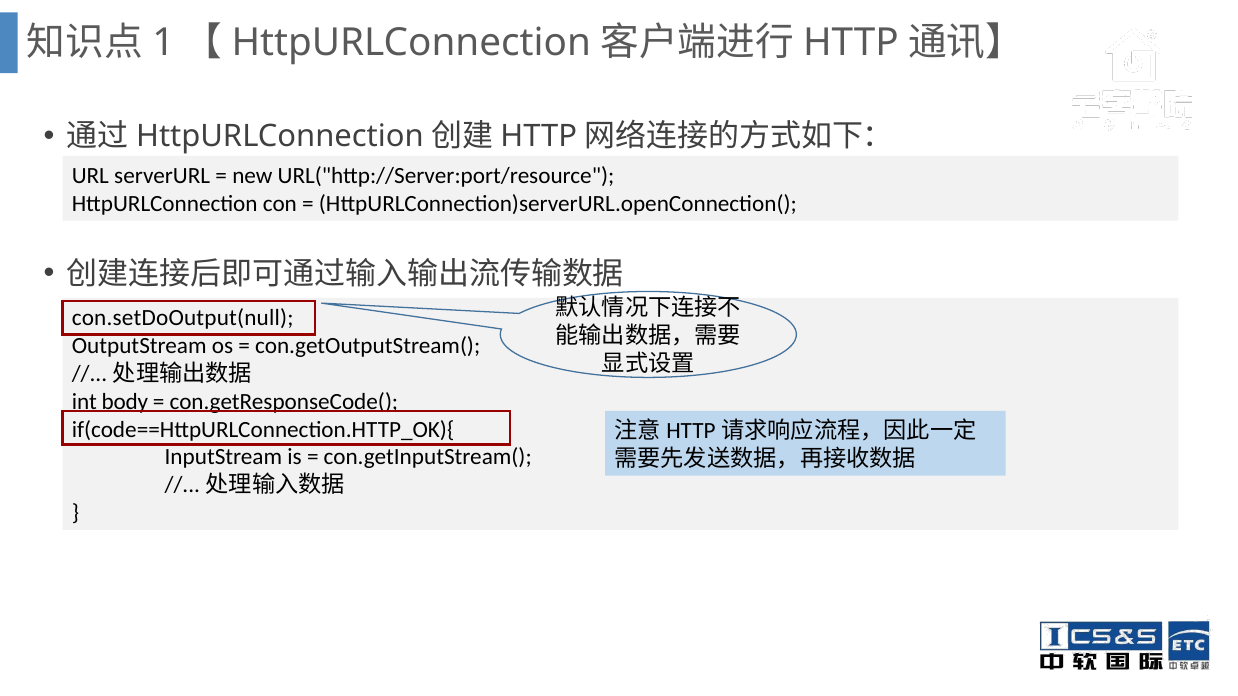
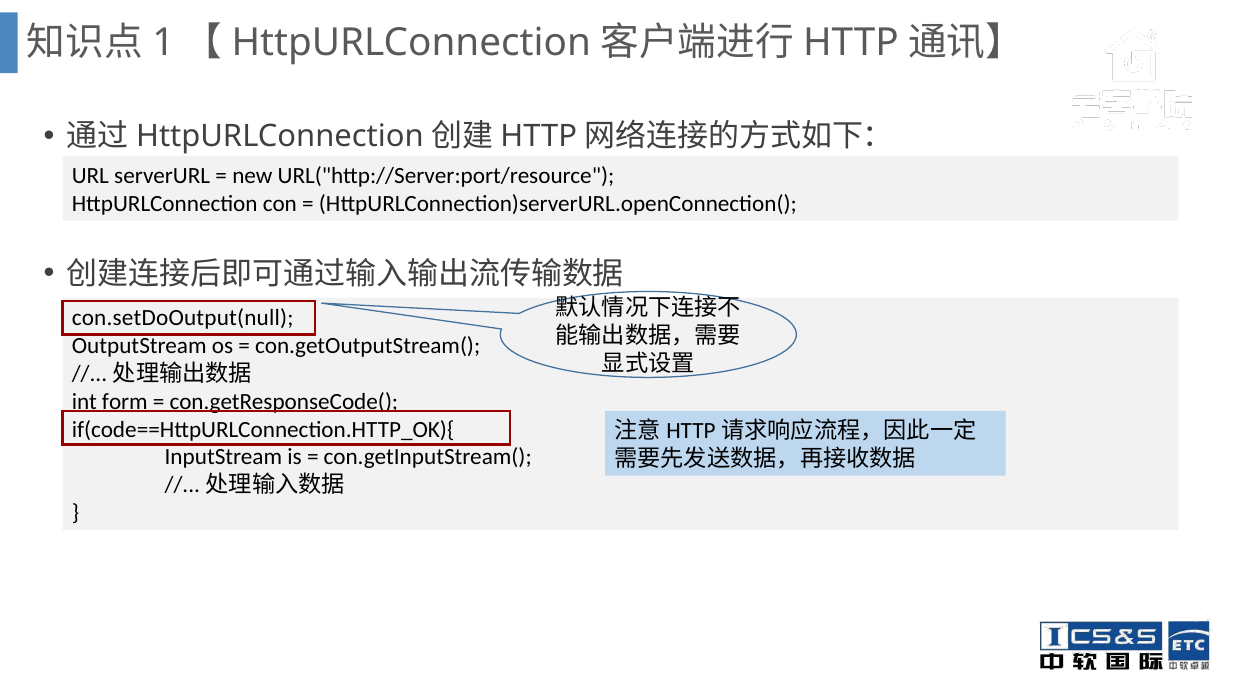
body: body -> form
